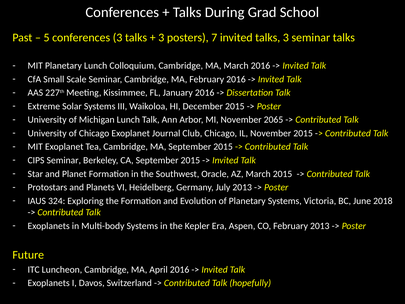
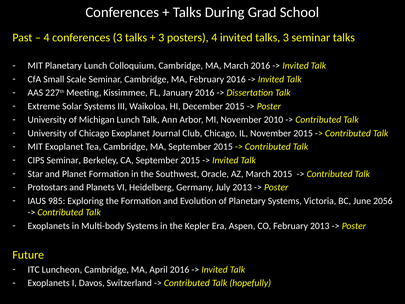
5 at (47, 37): 5 -> 4
posters 7: 7 -> 4
2065: 2065 -> 2010
324: 324 -> 985
2018: 2018 -> 2056
